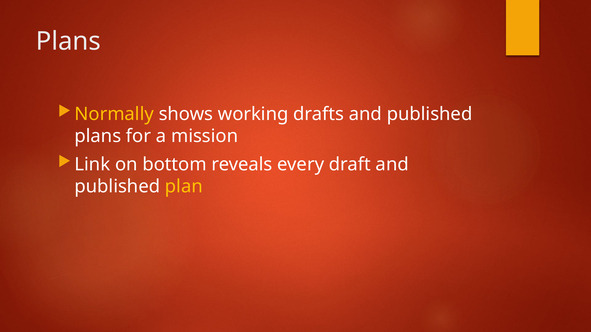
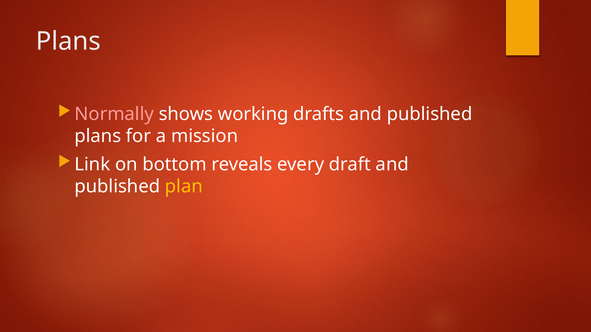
Normally colour: yellow -> pink
